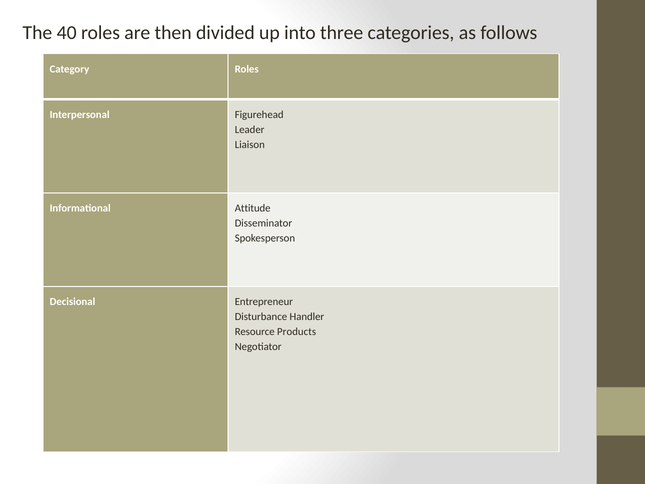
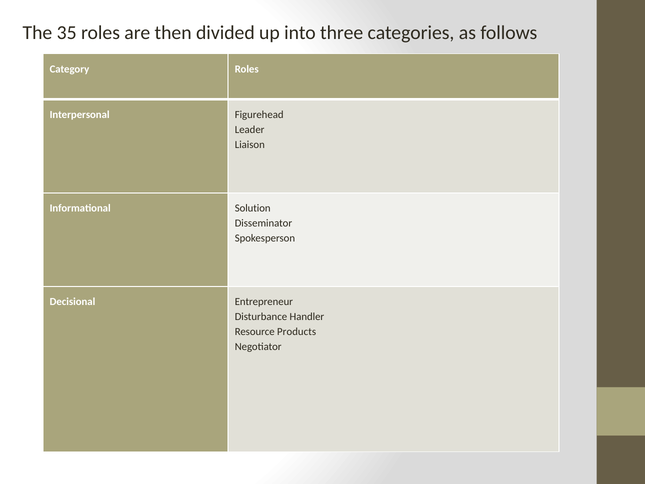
40: 40 -> 35
Attitude: Attitude -> Solution
